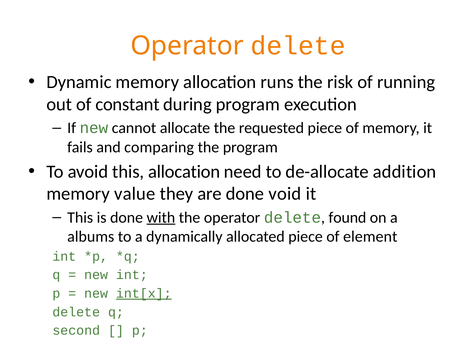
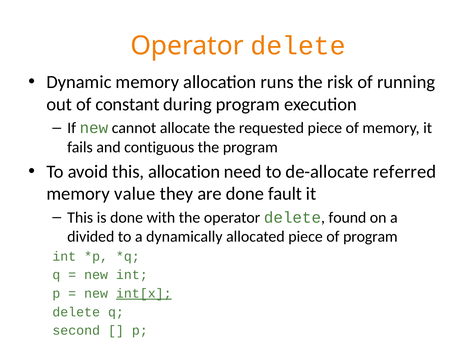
comparing: comparing -> contiguous
addition: addition -> referred
void: void -> fault
with underline: present -> none
albums: albums -> divided
of element: element -> program
